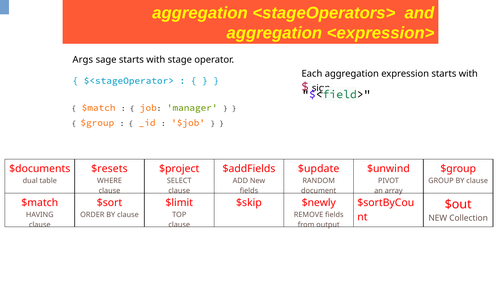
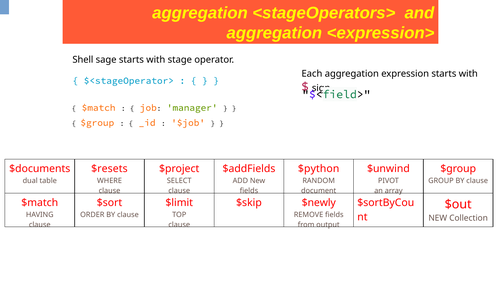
Args: Args -> Shell
$update: $update -> $python
